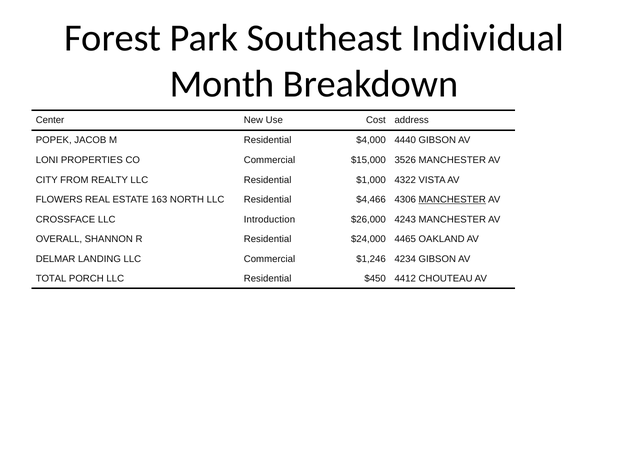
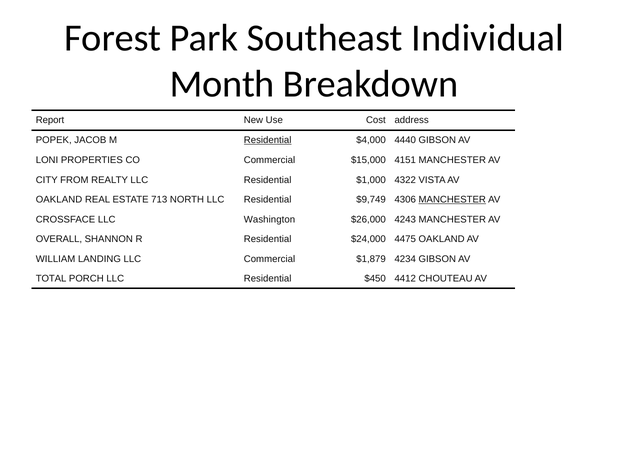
Center: Center -> Report
Residential at (268, 140) underline: none -> present
3526: 3526 -> 4151
FLOWERS at (59, 200): FLOWERS -> OAKLAND
163: 163 -> 713
$4,466: $4,466 -> $9,749
Introduction: Introduction -> Washington
4465: 4465 -> 4475
DELMAR: DELMAR -> WILLIAM
$1,246: $1,246 -> $1,879
